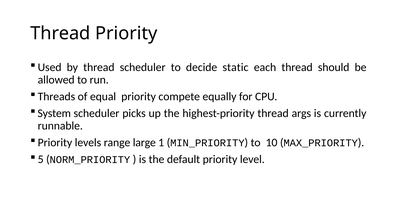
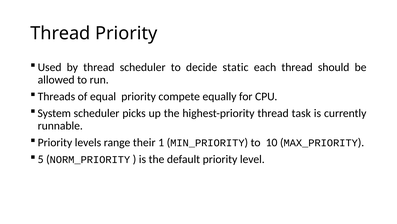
args: args -> task
large: large -> their
